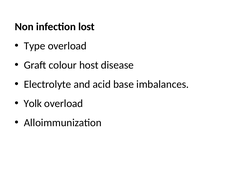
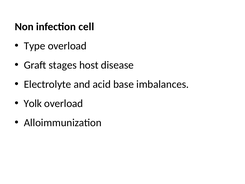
lost: lost -> cell
colour: colour -> stages
